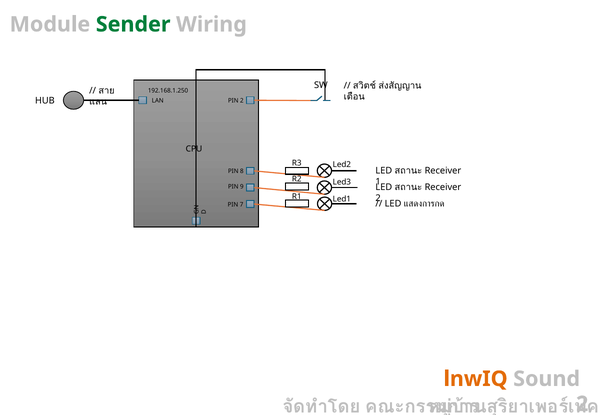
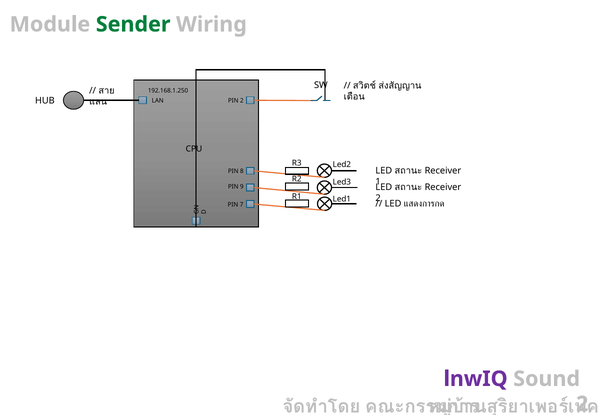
lnwIQ colour: orange -> purple
